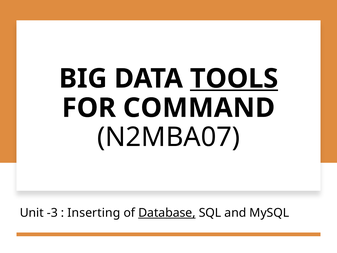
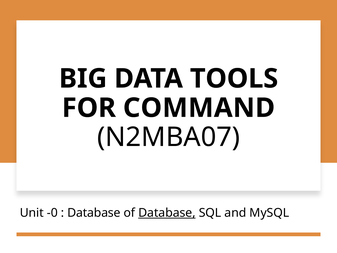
TOOLS underline: present -> none
-3: -3 -> -0
Inserting at (94, 213): Inserting -> Database
